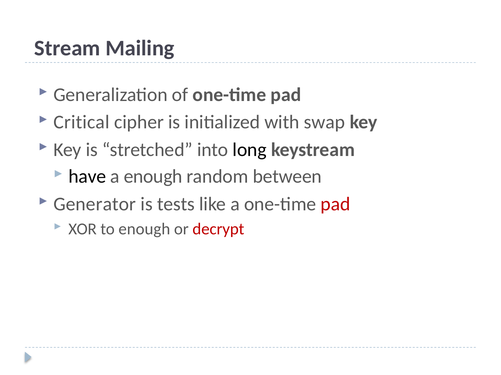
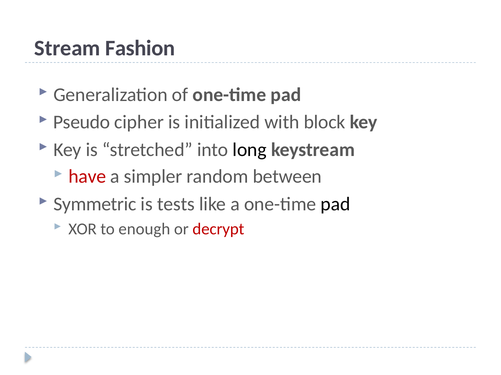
Mailing: Mailing -> Fashion
Critical: Critical -> Pseudo
swap: swap -> block
have colour: black -> red
a enough: enough -> simpler
Generator: Generator -> Symmetric
pad at (335, 204) colour: red -> black
